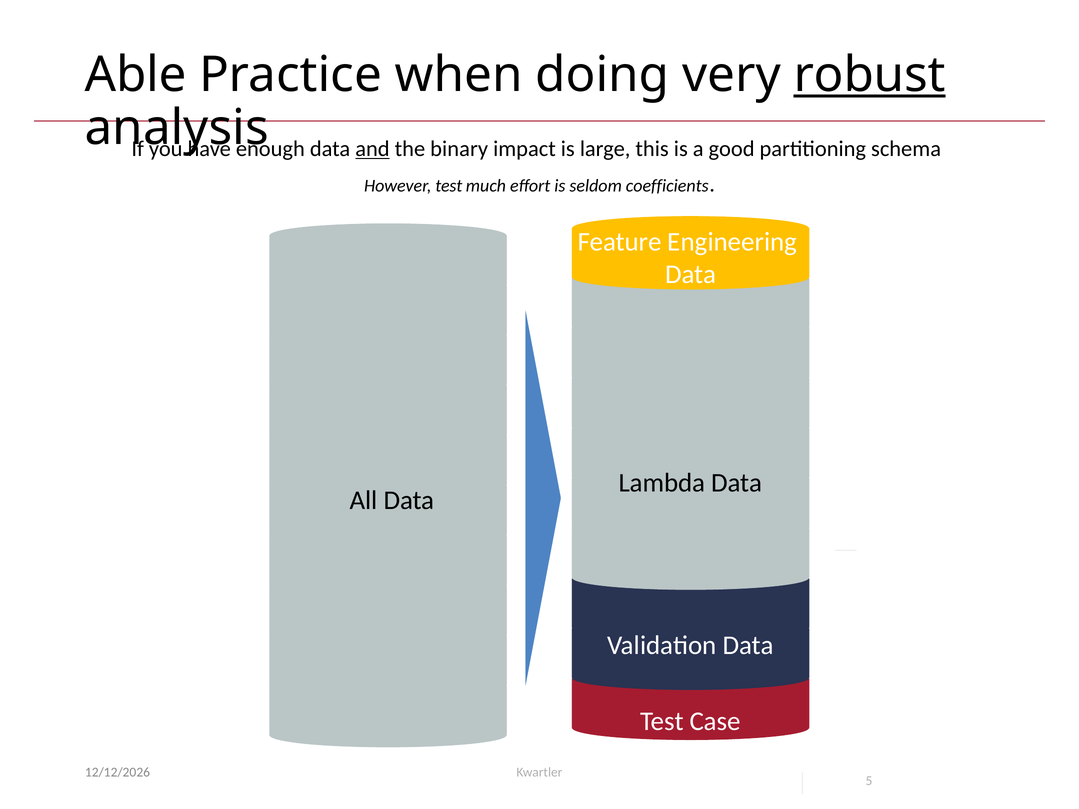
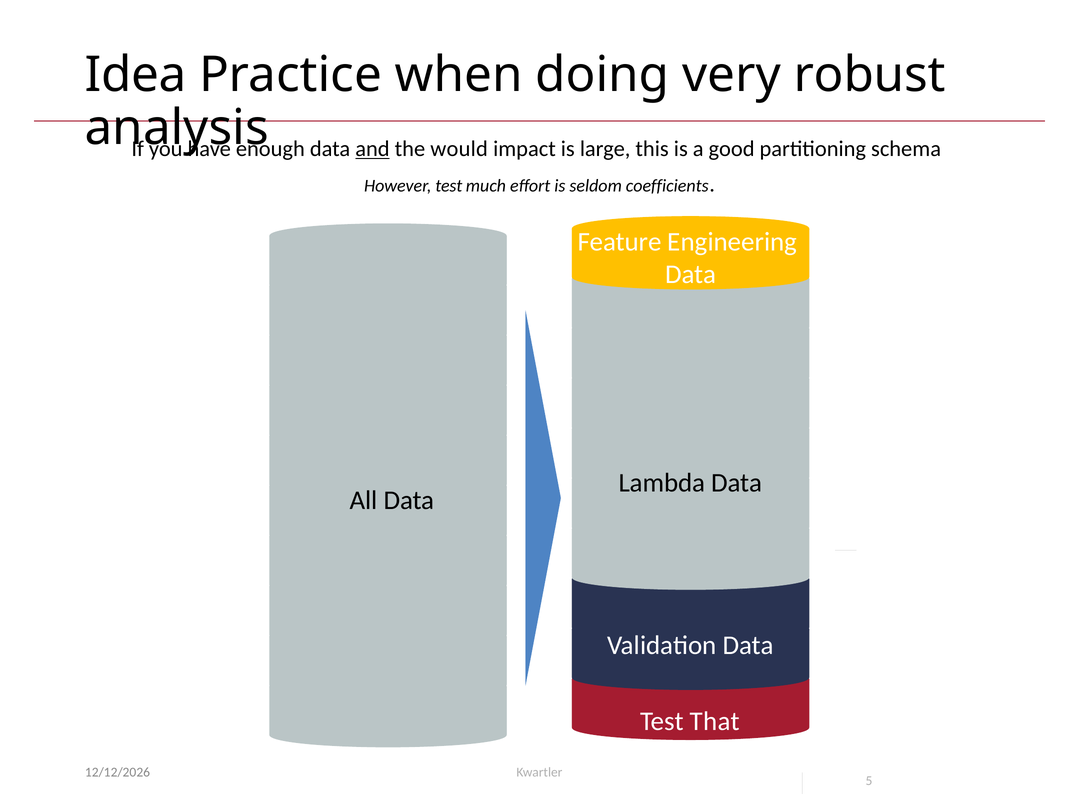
Able: Able -> Idea
robust underline: present -> none
binary: binary -> would
Case: Case -> That
